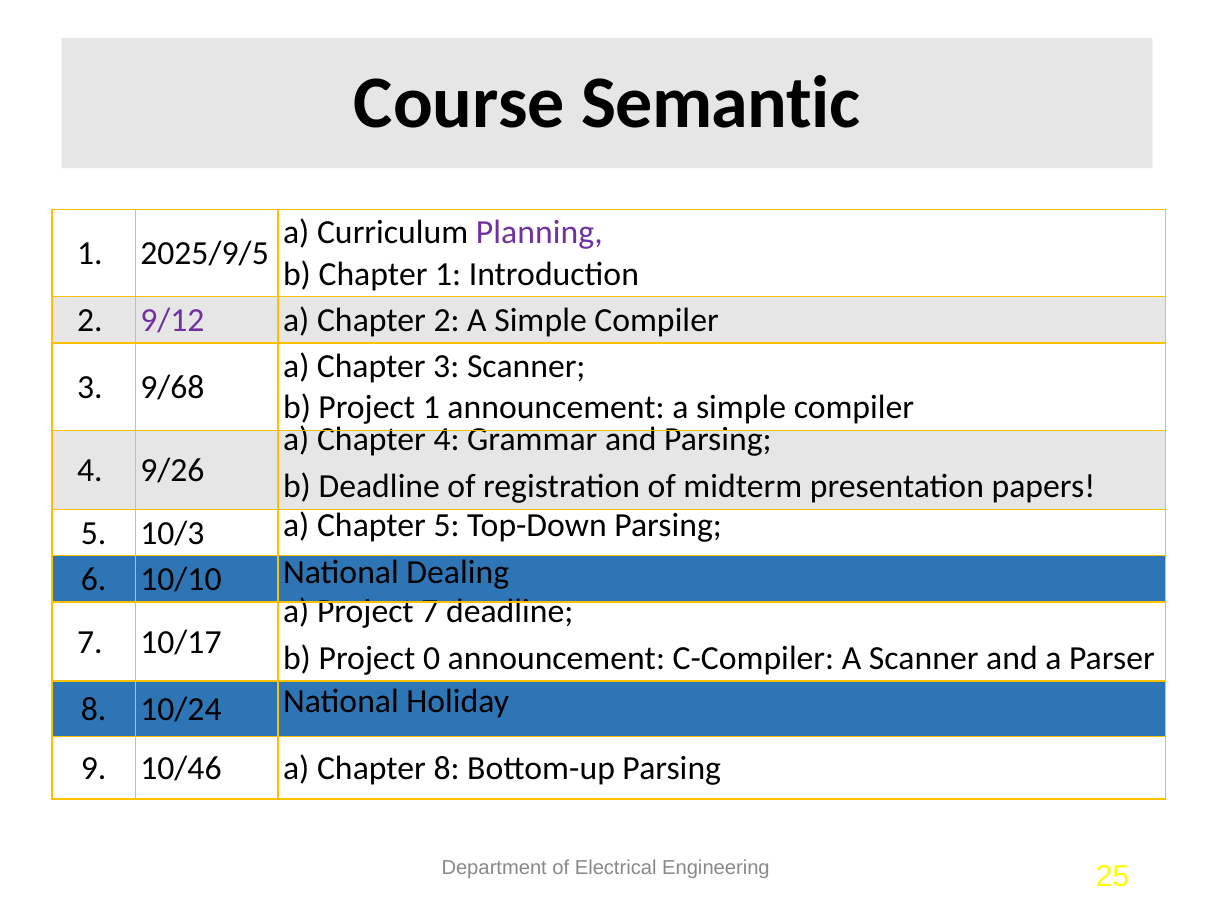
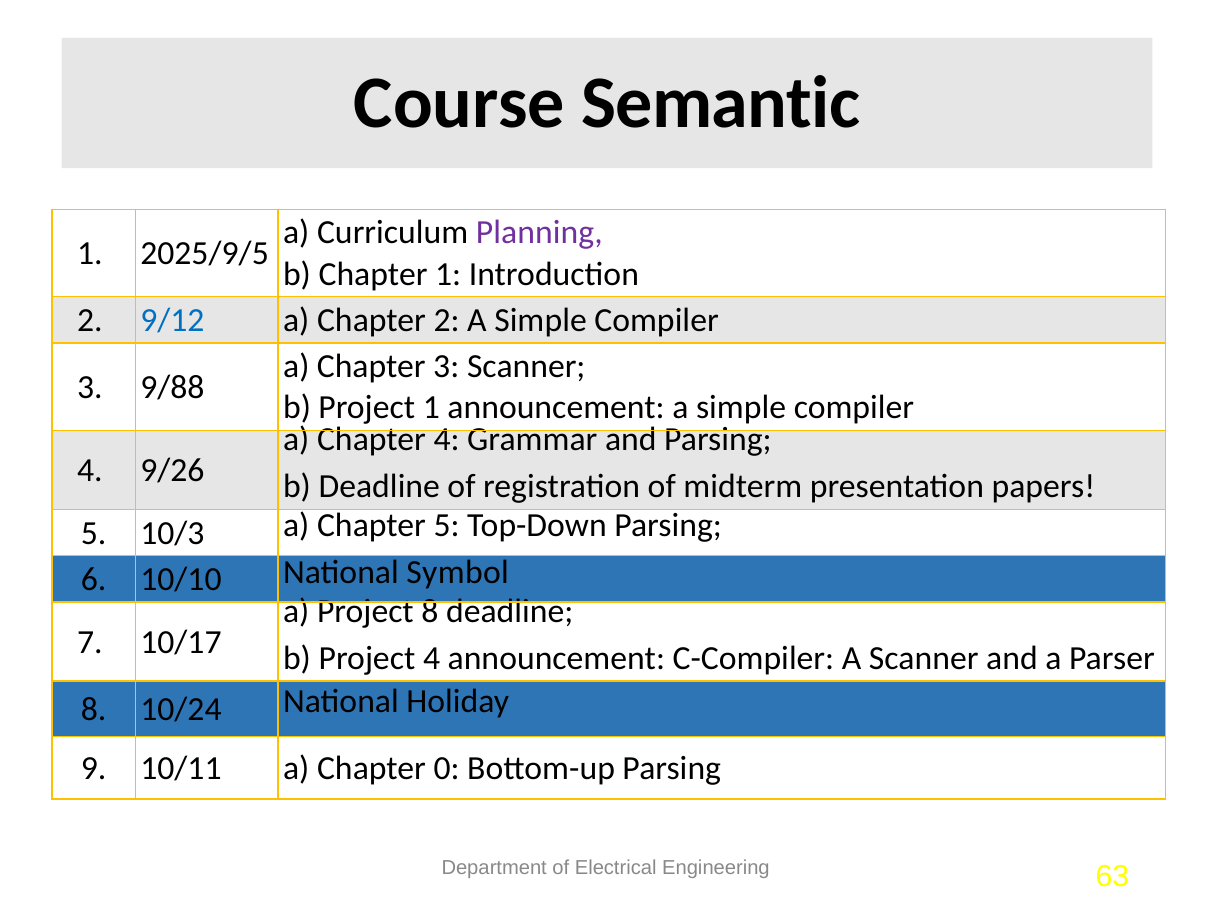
9/12 colour: purple -> blue
9/68: 9/68 -> 9/88
Dealing: Dealing -> Symbol
Project 7: 7 -> 8
Project 0: 0 -> 4
10/46: 10/46 -> 10/11
Chapter 8: 8 -> 0
25: 25 -> 63
